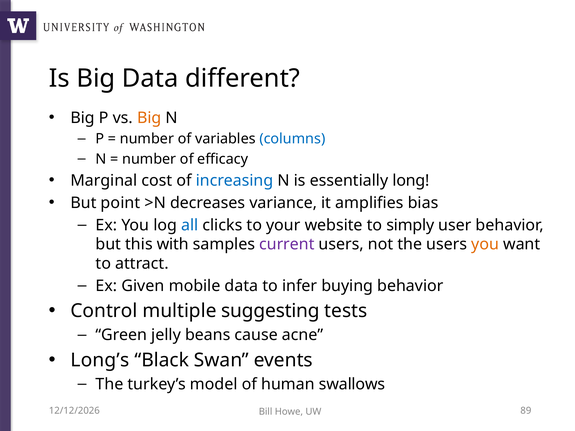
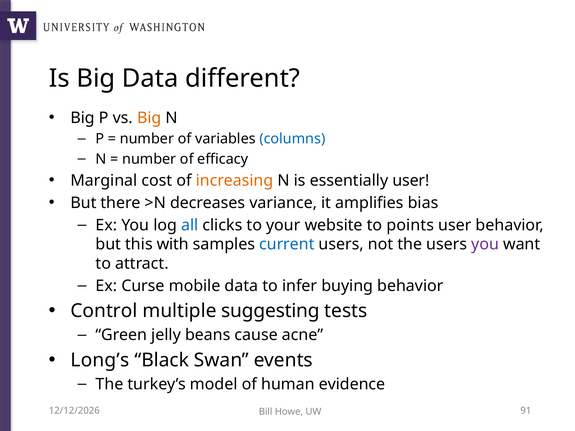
increasing colour: blue -> orange
essentially long: long -> user
point: point -> there
simply: simply -> points
current colour: purple -> blue
you at (485, 245) colour: orange -> purple
Given: Given -> Curse
swallows: swallows -> evidence
89: 89 -> 91
